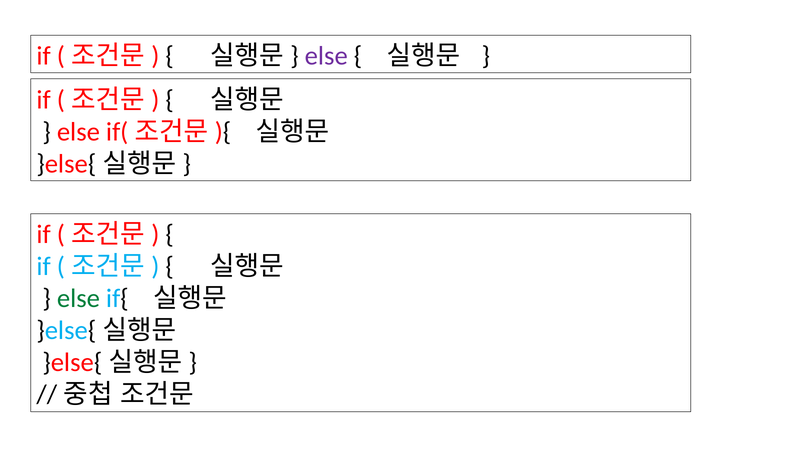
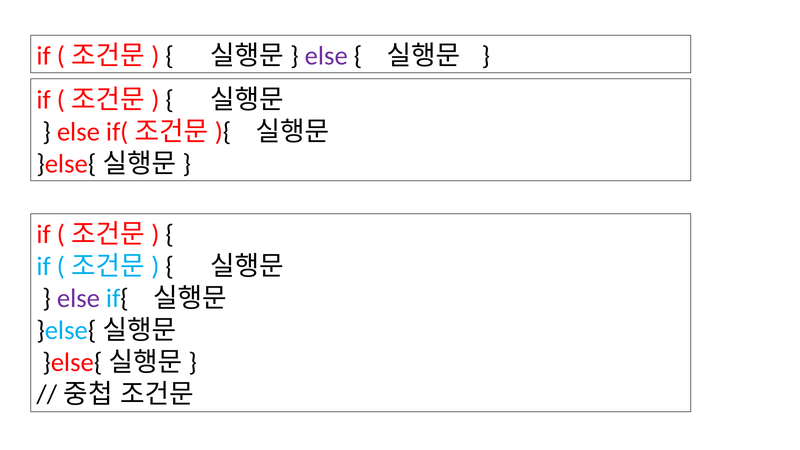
else at (78, 298) colour: green -> purple
